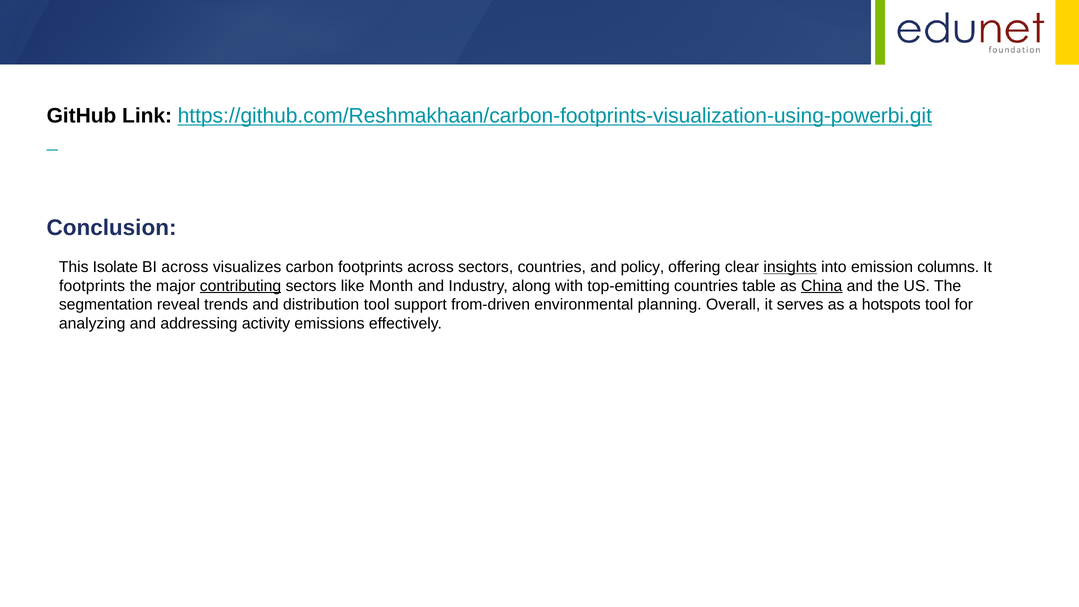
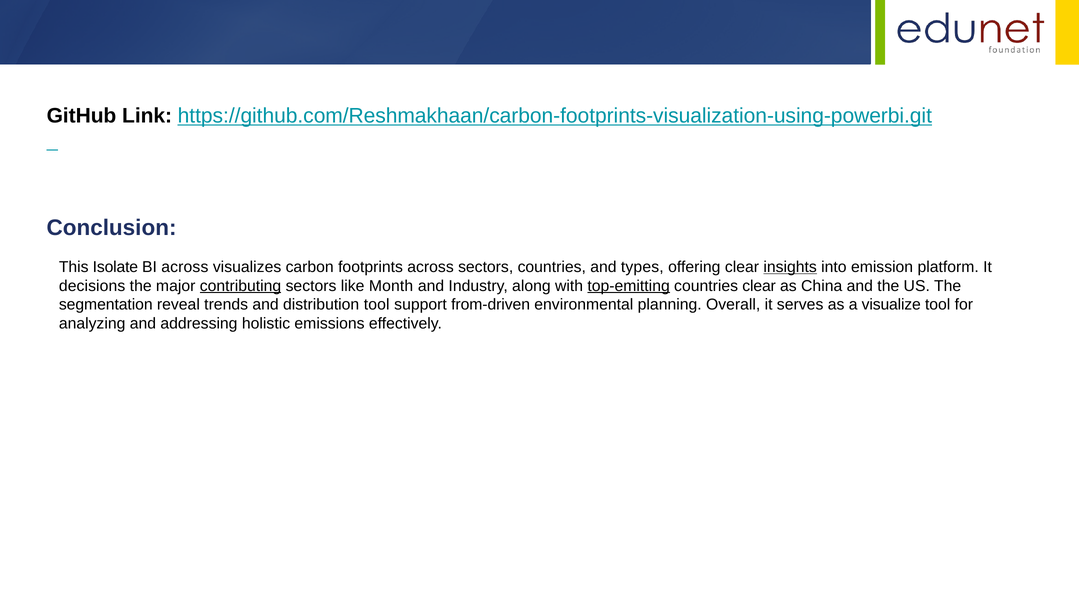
policy: policy -> types
columns: columns -> platform
footprints at (92, 286): footprints -> decisions
top-emitting underline: none -> present
countries table: table -> clear
China underline: present -> none
hotspots: hotspots -> visualize
activity: activity -> holistic
